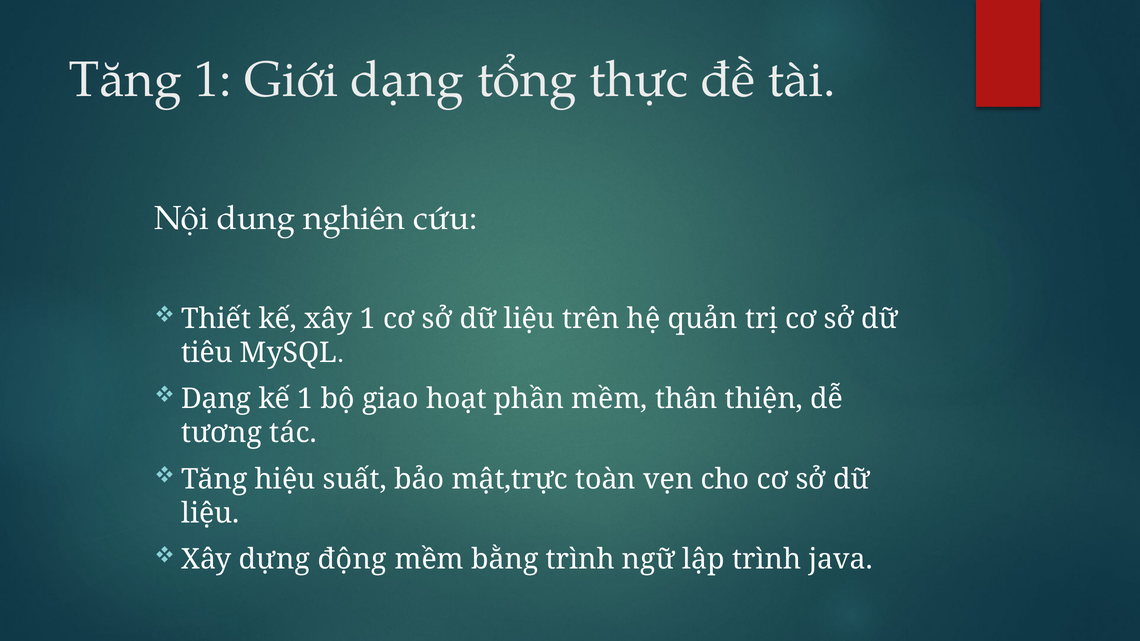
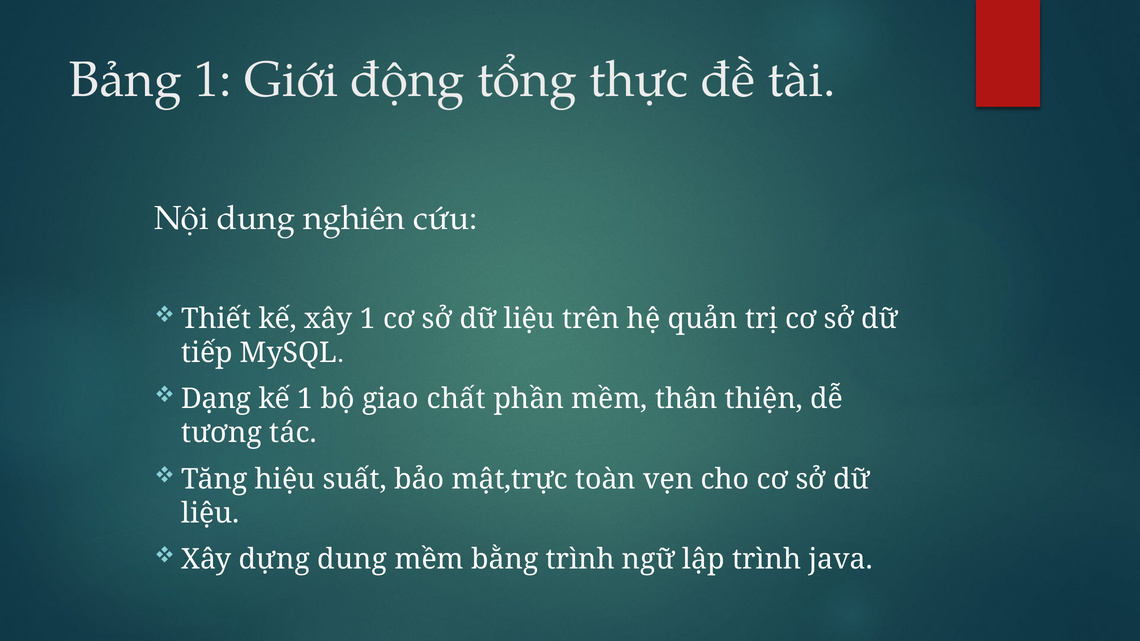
Tăng at (125, 80): Tăng -> Bảng
Giới dạng: dạng -> động
tiêu: tiêu -> tiếp
hoạt: hoạt -> chất
dựng động: động -> dung
